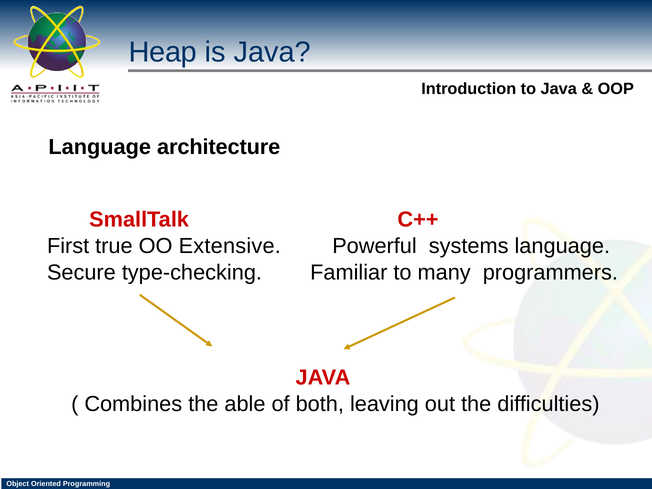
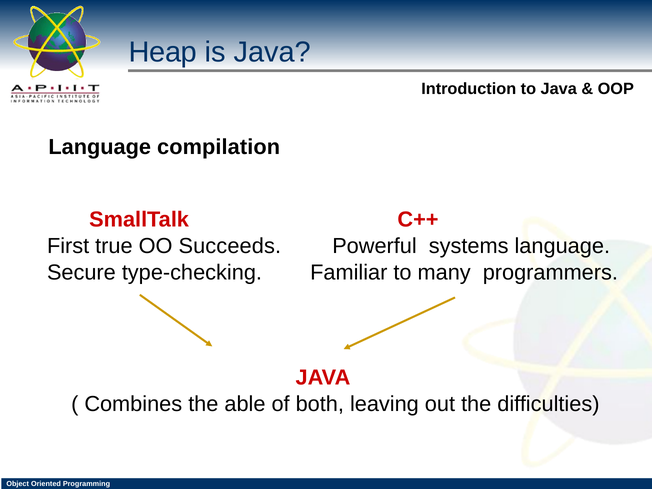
architecture: architecture -> compilation
Extensive: Extensive -> Succeeds
